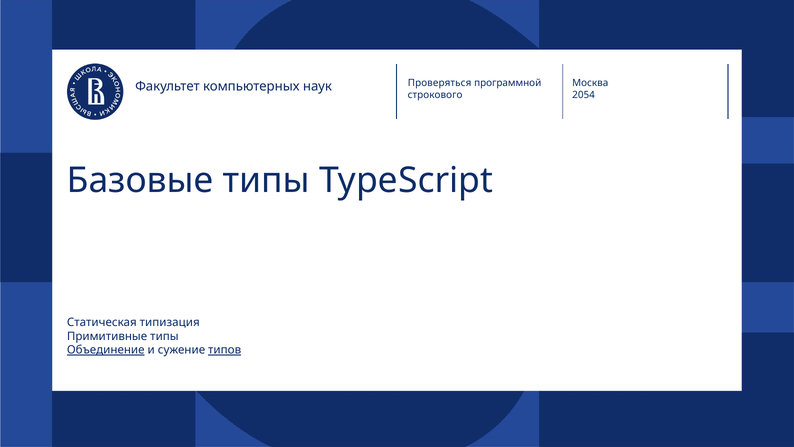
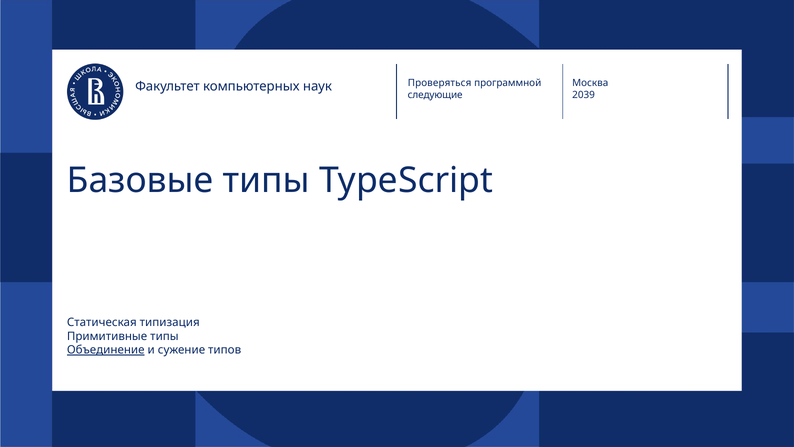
строкового: строкового -> следующие
2054: 2054 -> 2039
типов underline: present -> none
